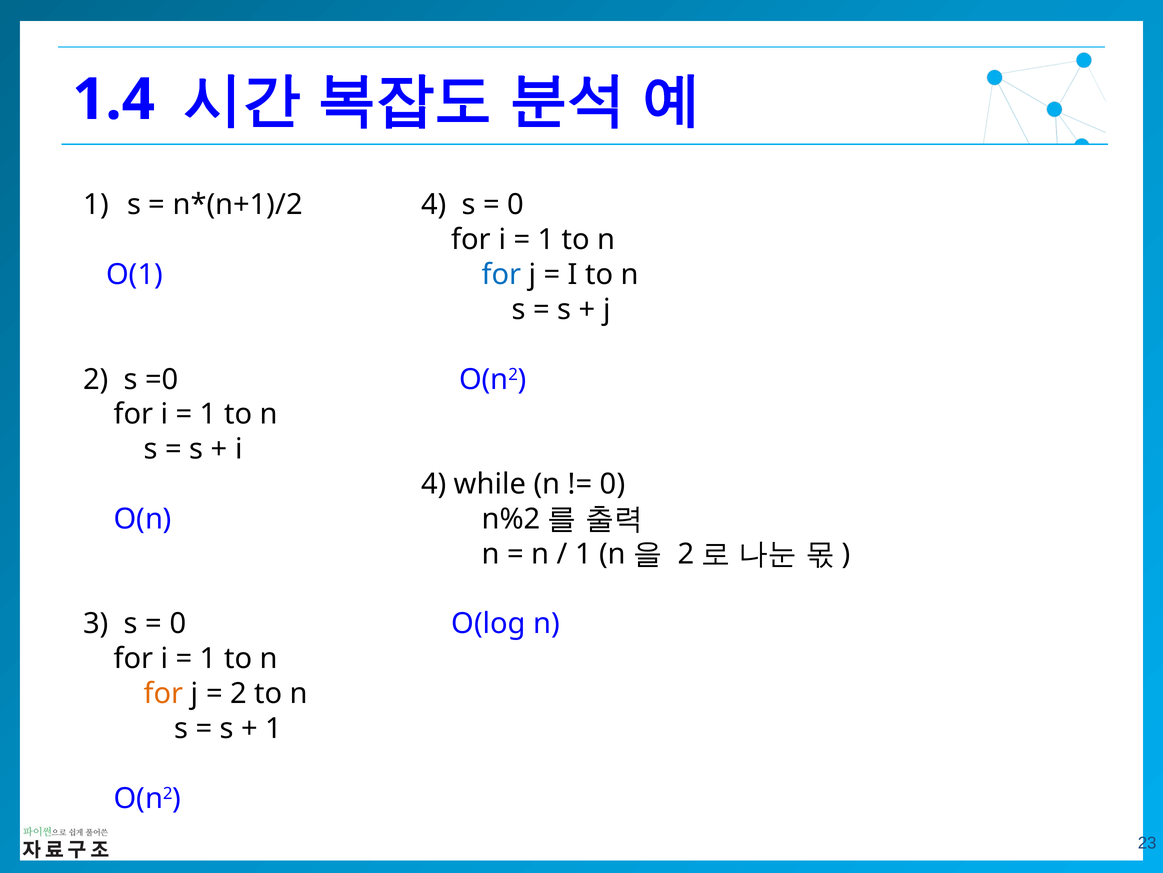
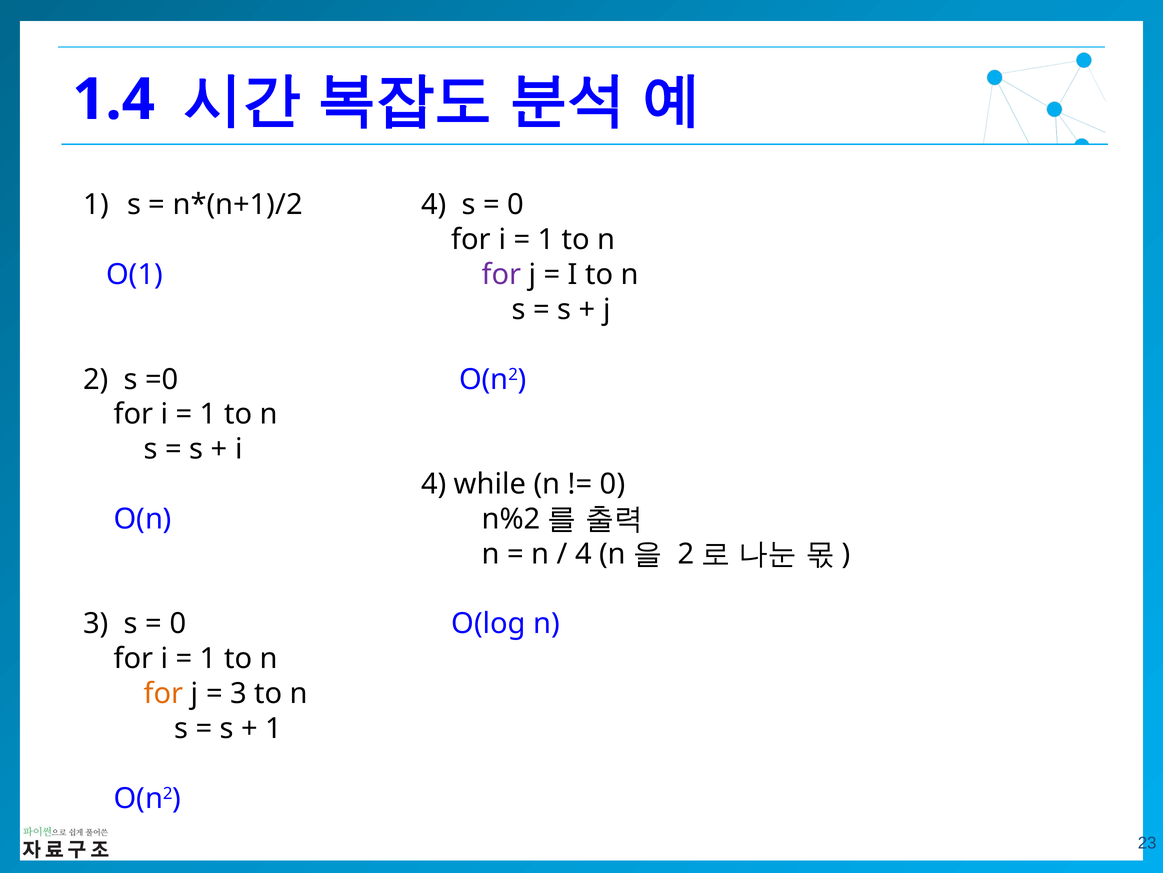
for at (501, 274) colour: blue -> purple
1 at (584, 554): 1 -> 4
2 at (238, 693): 2 -> 3
